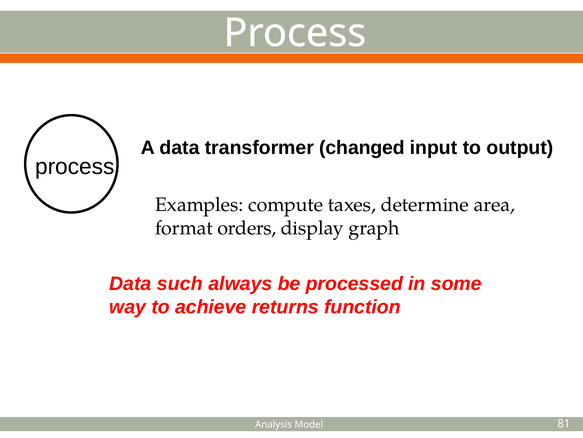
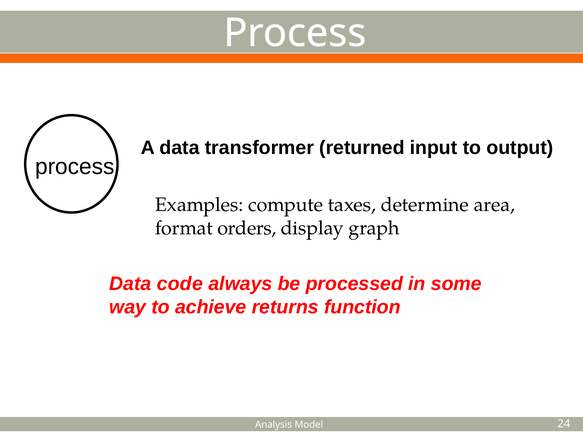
changed: changed -> returned
such: such -> code
81: 81 -> 24
